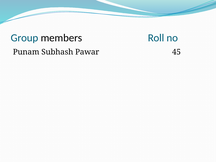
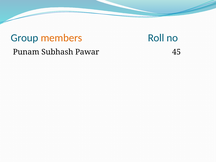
members colour: black -> orange
